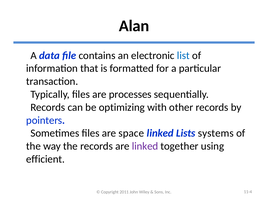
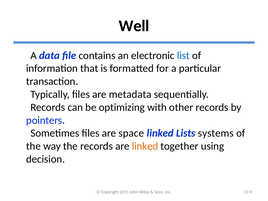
Alan: Alan -> Well
processes: processes -> metadata
linked at (145, 146) colour: purple -> orange
efficient: efficient -> decision
